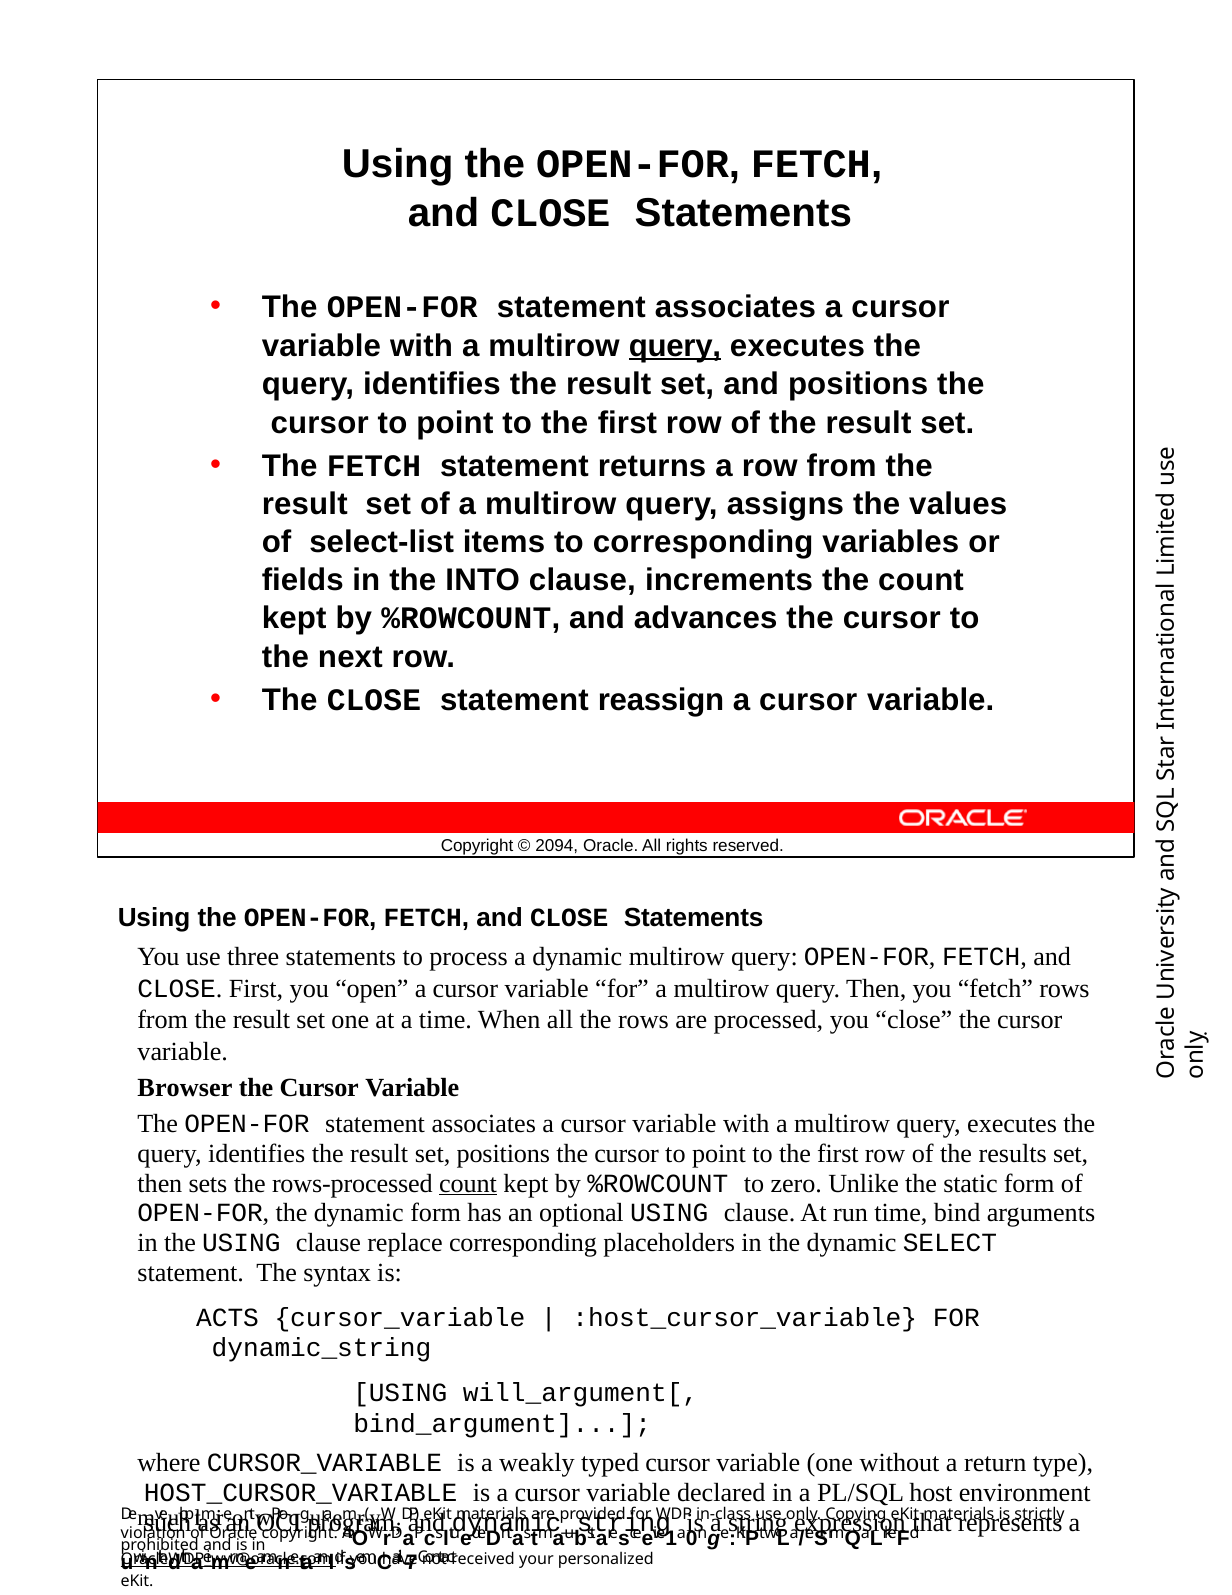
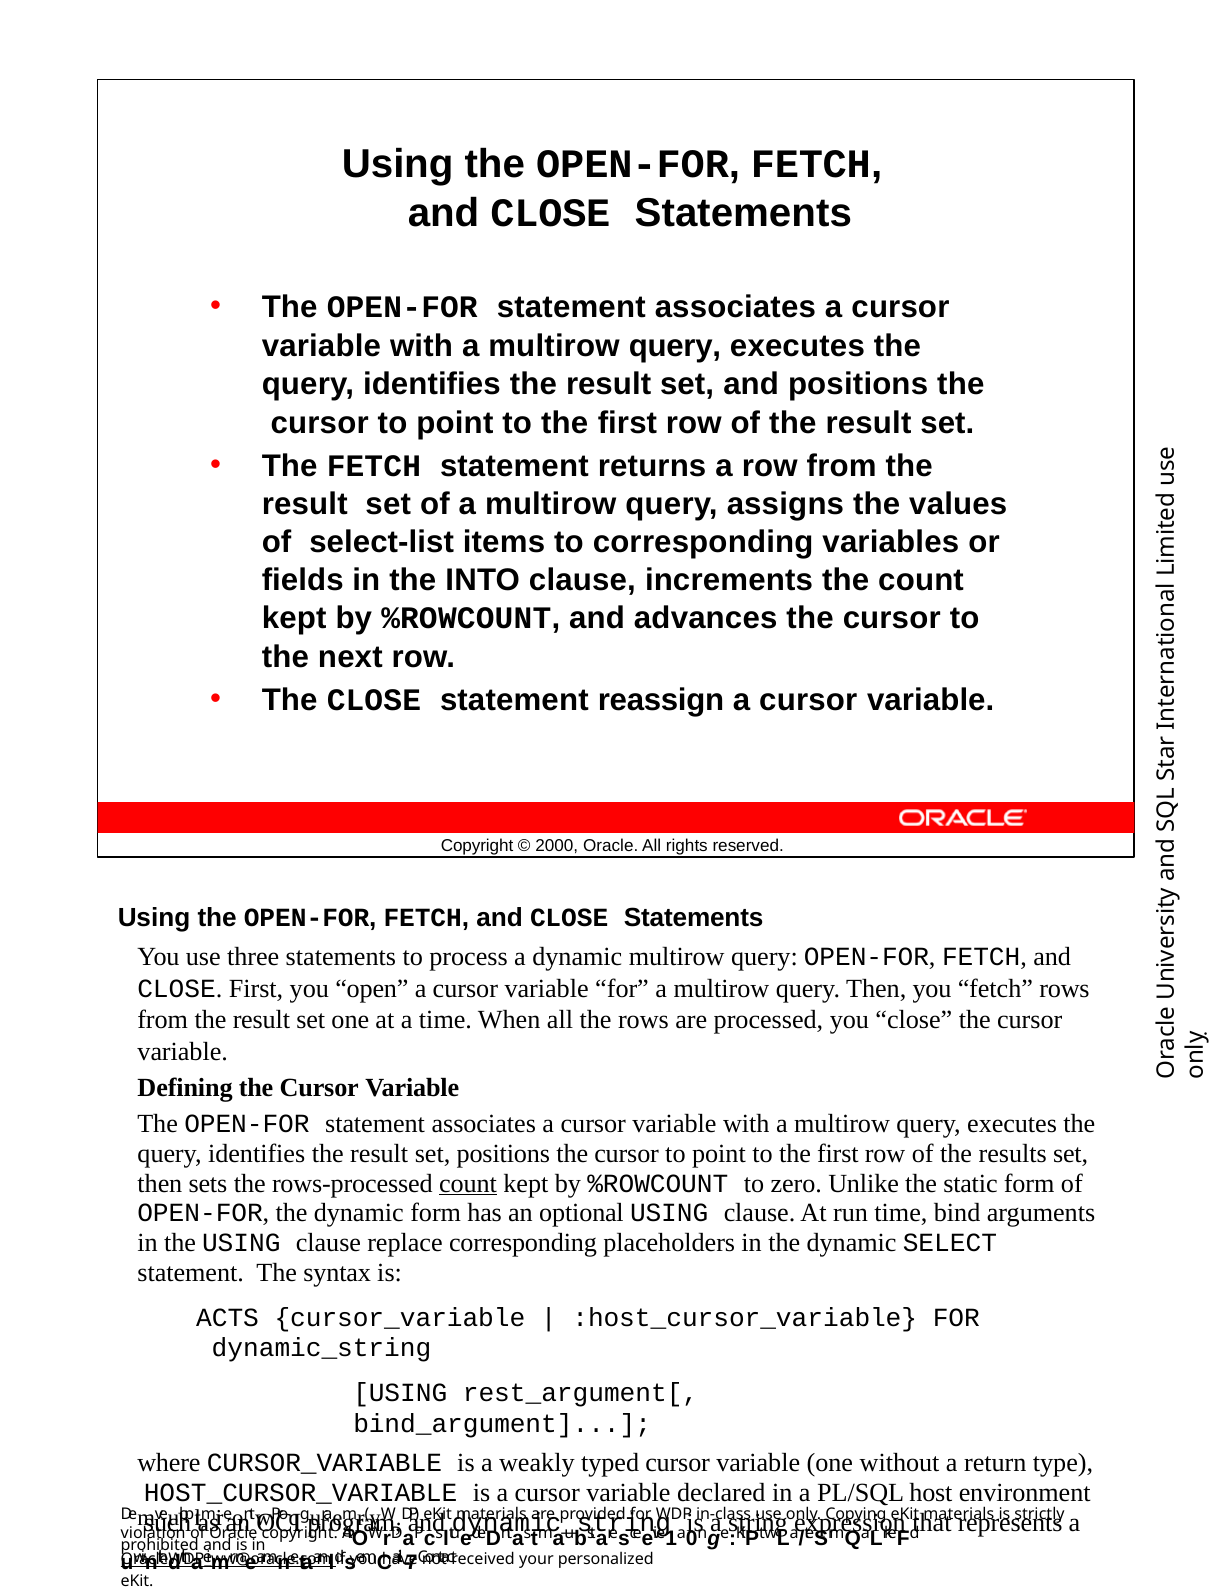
query at (675, 346) underline: present -> none
2094: 2094 -> 2000
Browser: Browser -> Defining
will_argument[: will_argument[ -> rest_argument[
